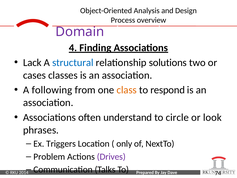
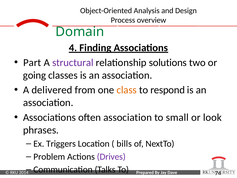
Domain colour: purple -> green
Lack: Lack -> Part
structural colour: blue -> purple
cases: cases -> going
following: following -> delivered
often understand: understand -> association
circle: circle -> small
only: only -> bills
